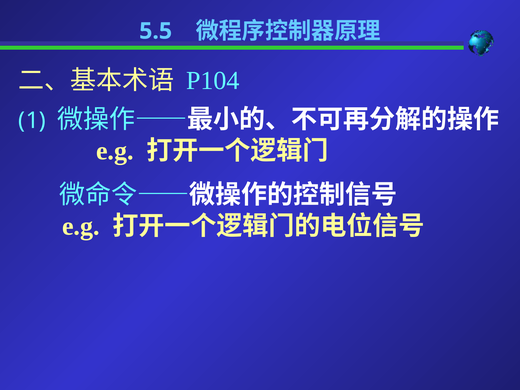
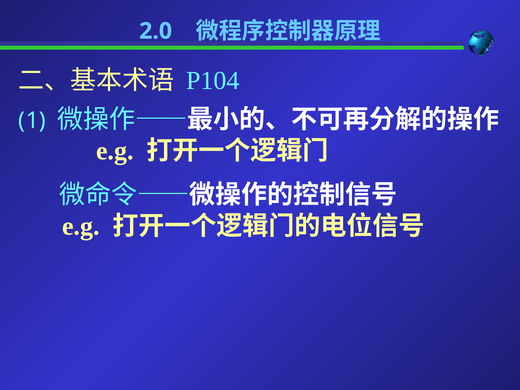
5.5: 5.5 -> 2.0
